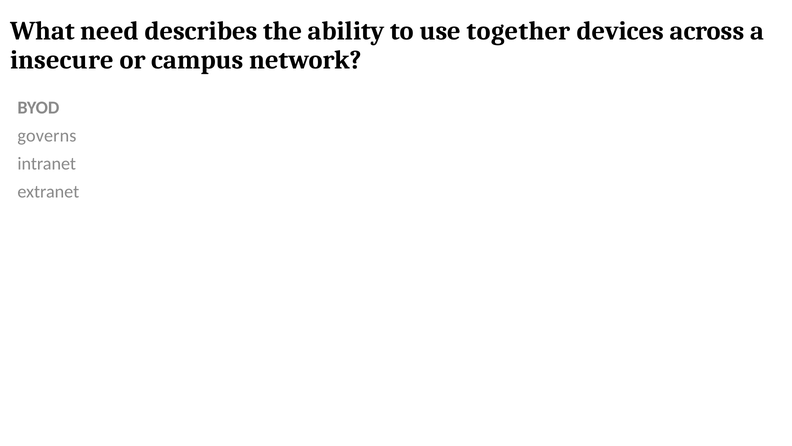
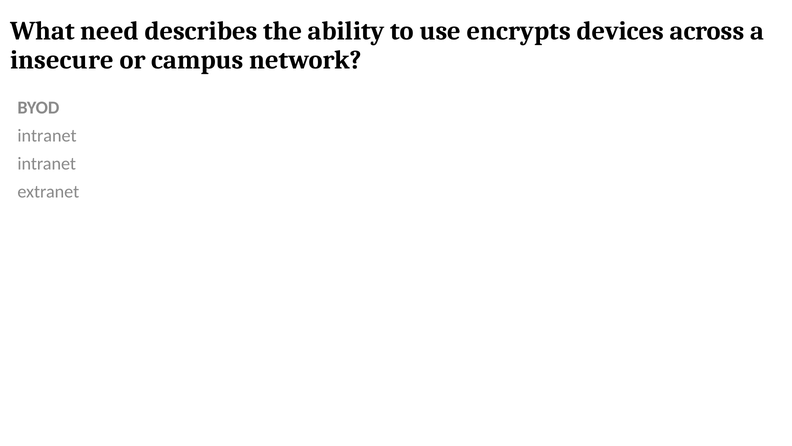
together: together -> encrypts
governs at (47, 136): governs -> intranet
